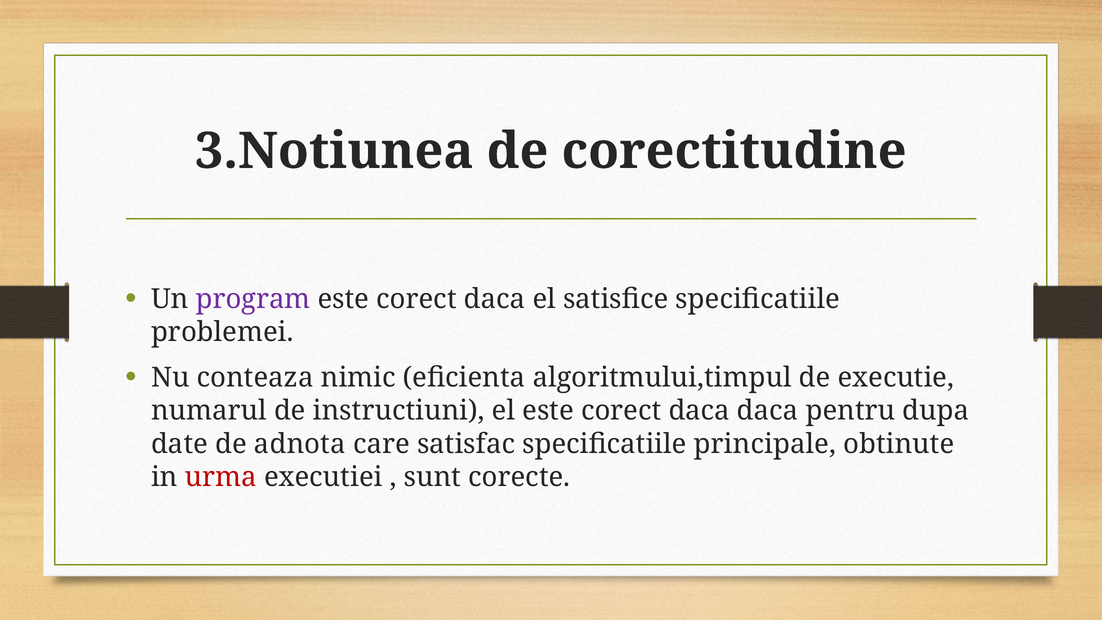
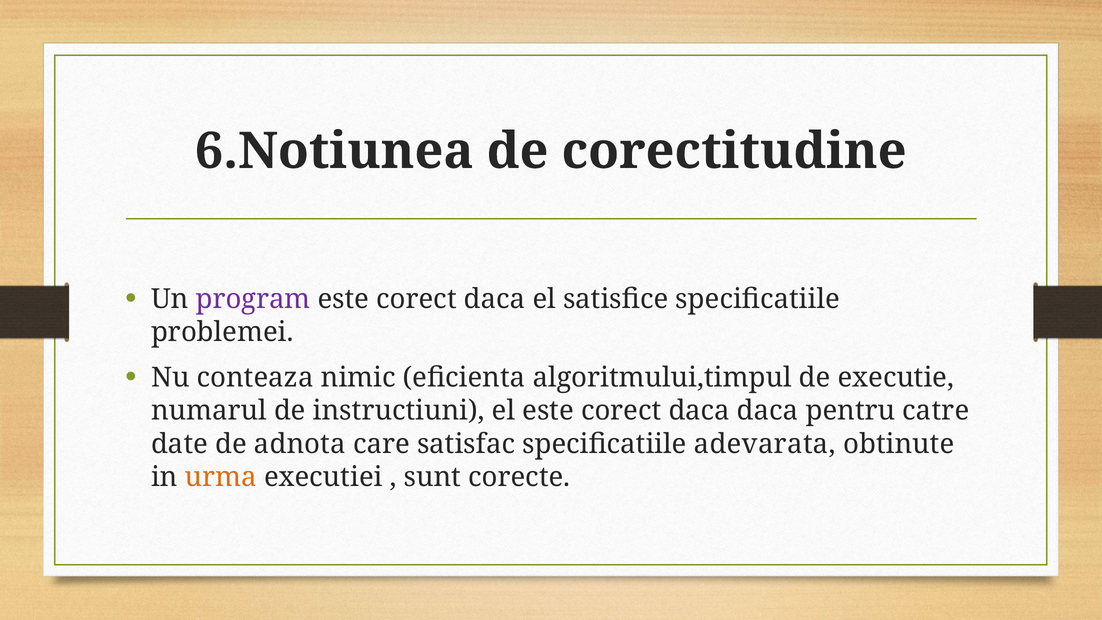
3.Notiunea: 3.Notiunea -> 6.Notiunea
dupa: dupa -> catre
principale: principale -> adevarata
urma colour: red -> orange
